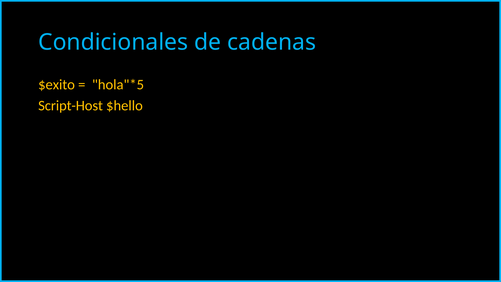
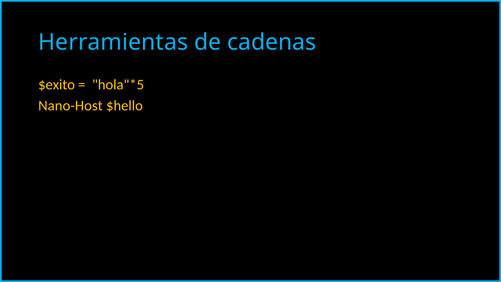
Condicionales: Condicionales -> Herramientas
Script-Host: Script-Host -> Nano-Host
